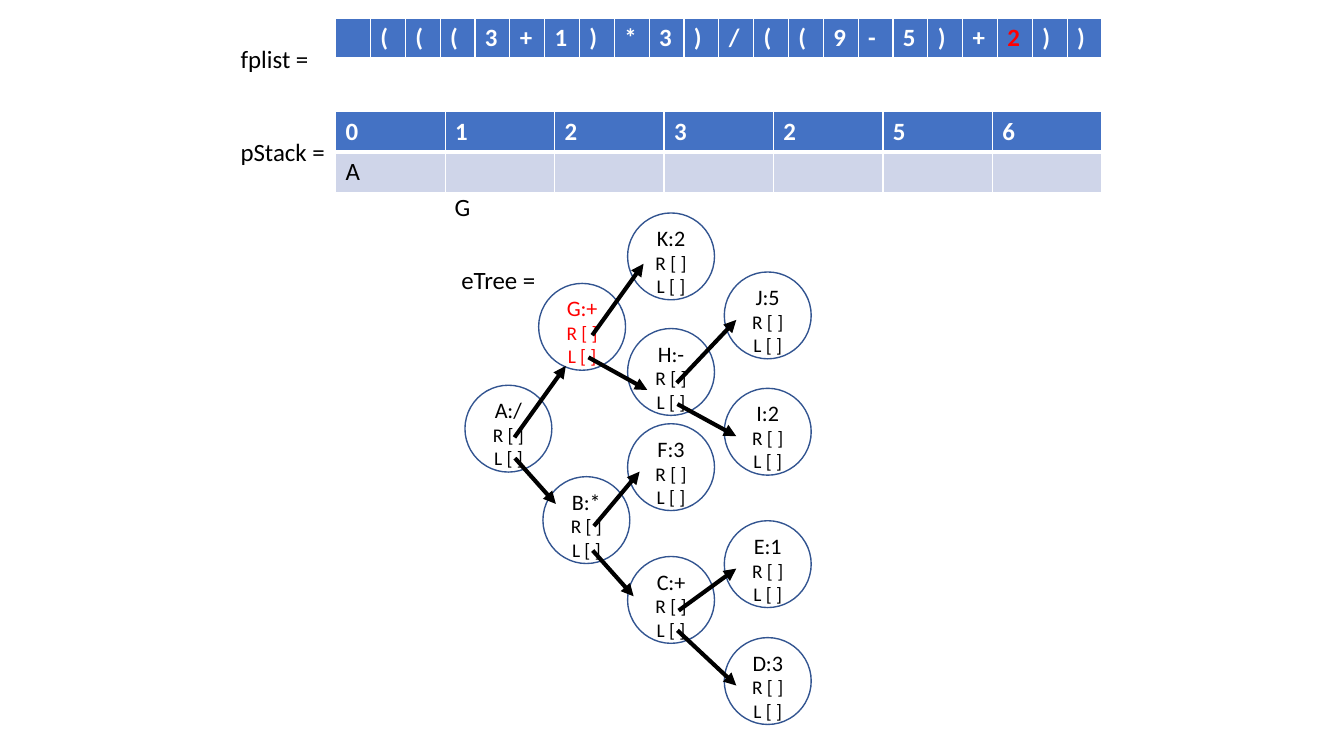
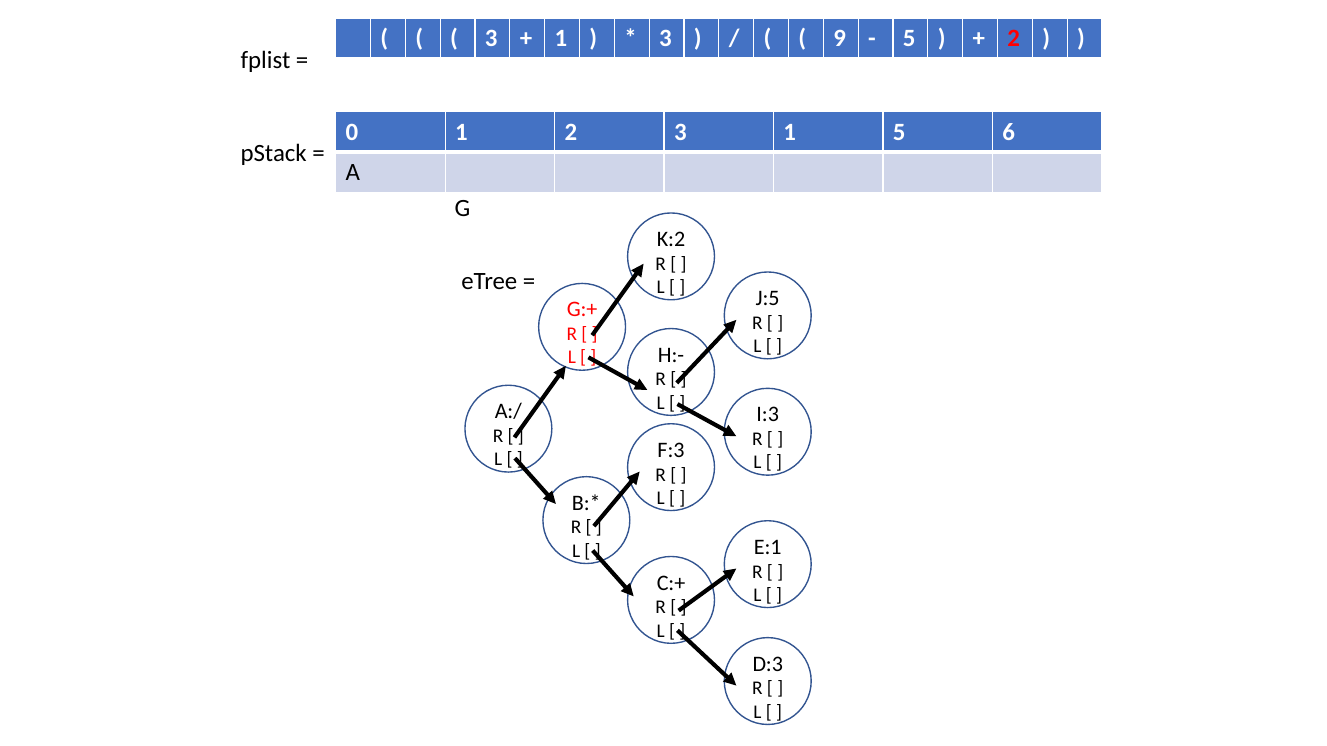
3 2: 2 -> 1
I:2: I:2 -> I:3
